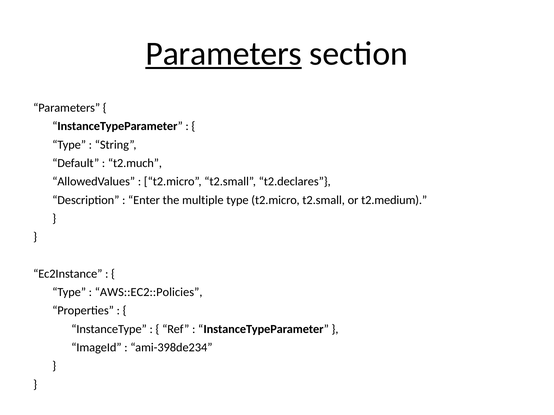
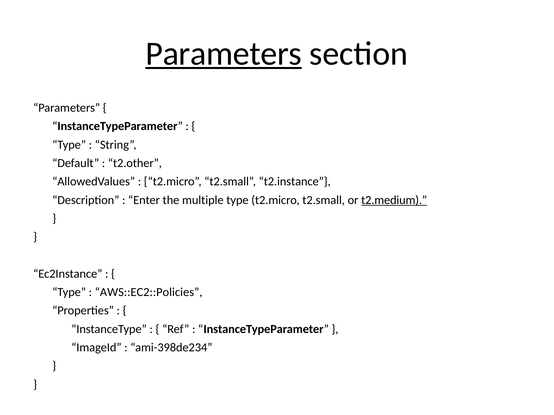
t2.much: t2.much -> t2.other
t2.declares: t2.declares -> t2.instance
t2.medium underline: none -> present
